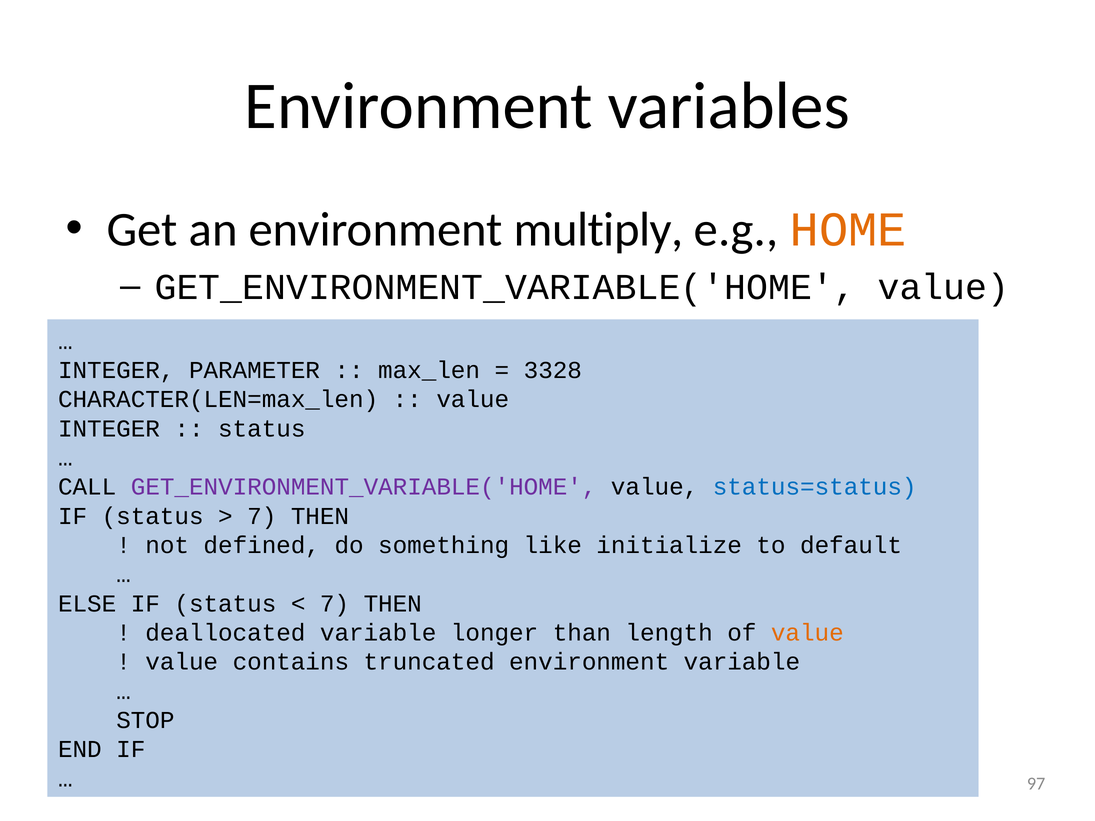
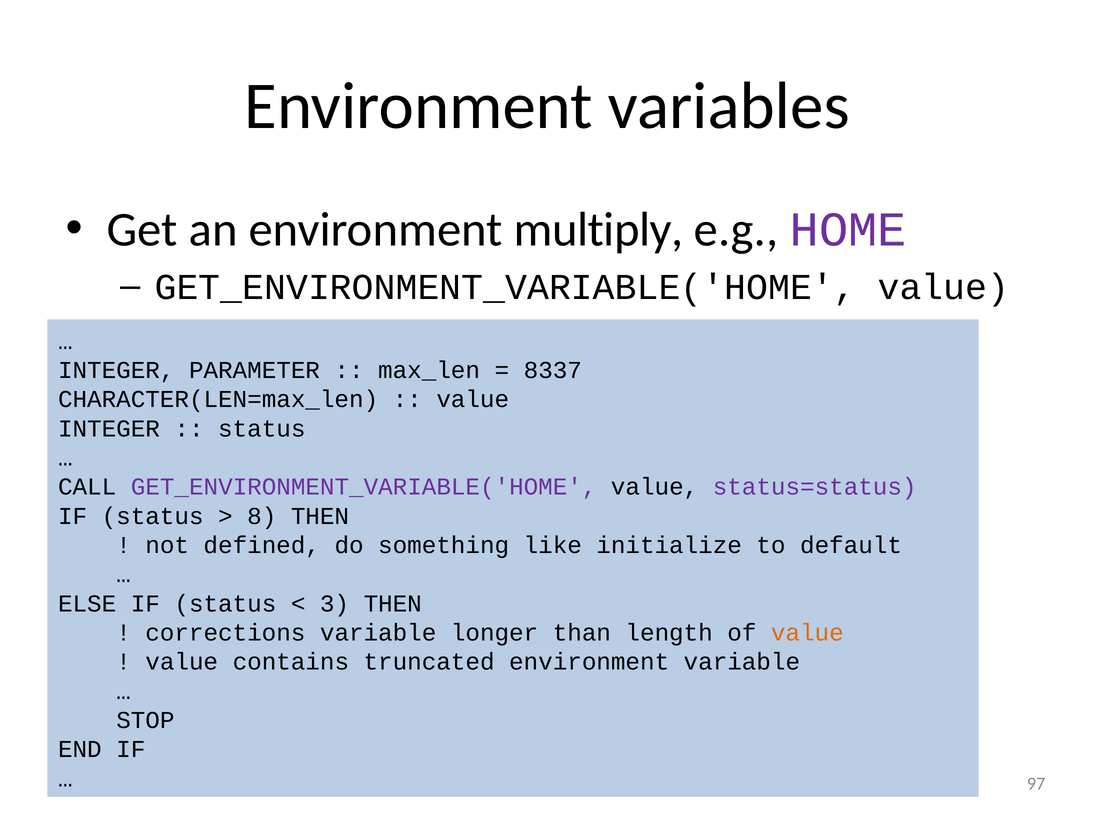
HOME colour: orange -> purple
3328: 3328 -> 8337
status=status colour: blue -> purple
7 at (262, 516): 7 -> 8
7 at (334, 604): 7 -> 3
deallocated: deallocated -> corrections
